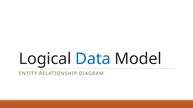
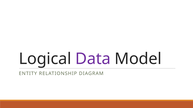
Data colour: blue -> purple
